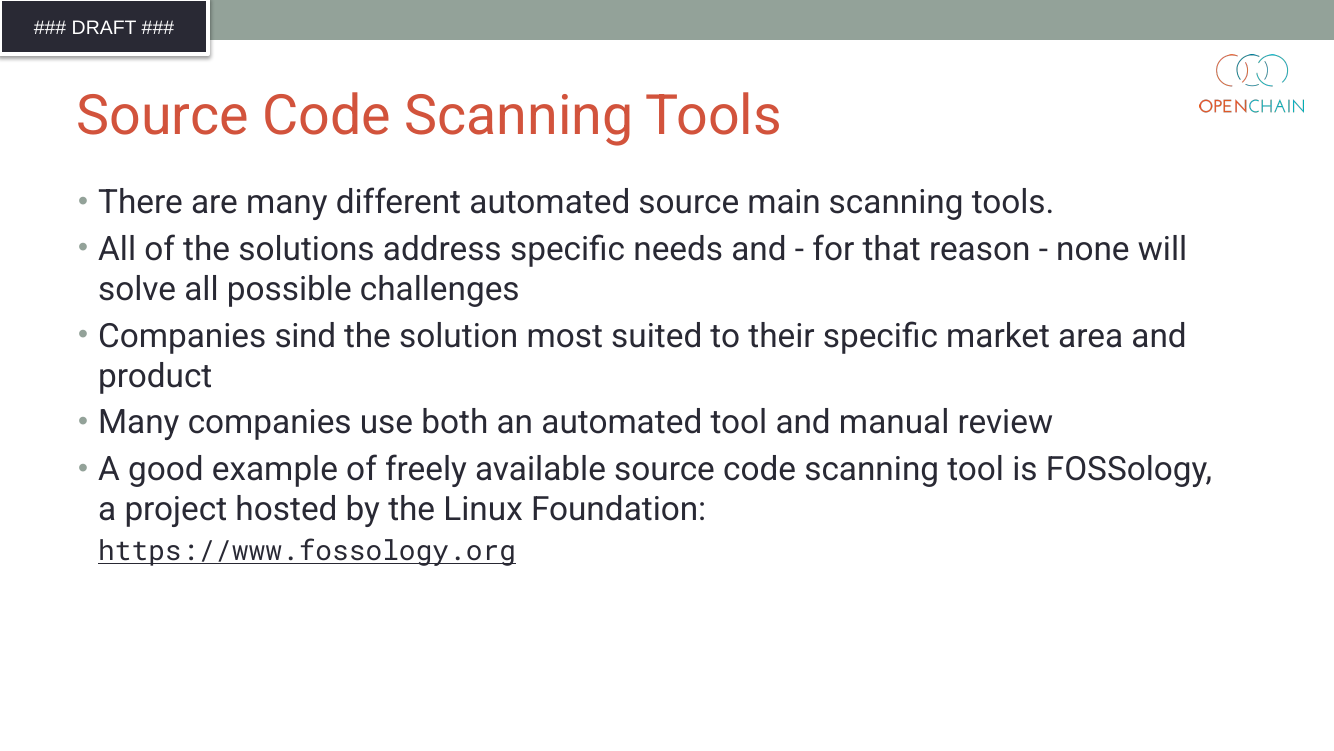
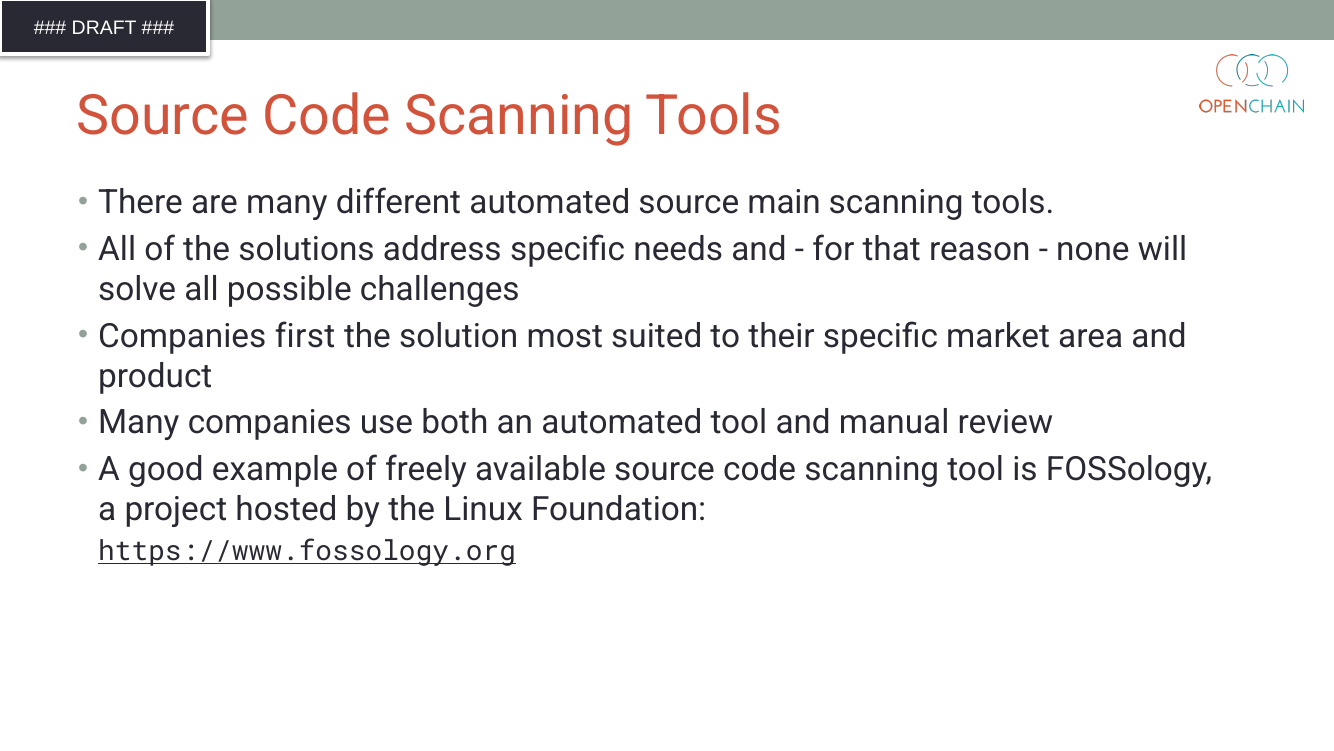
sind: sind -> first
